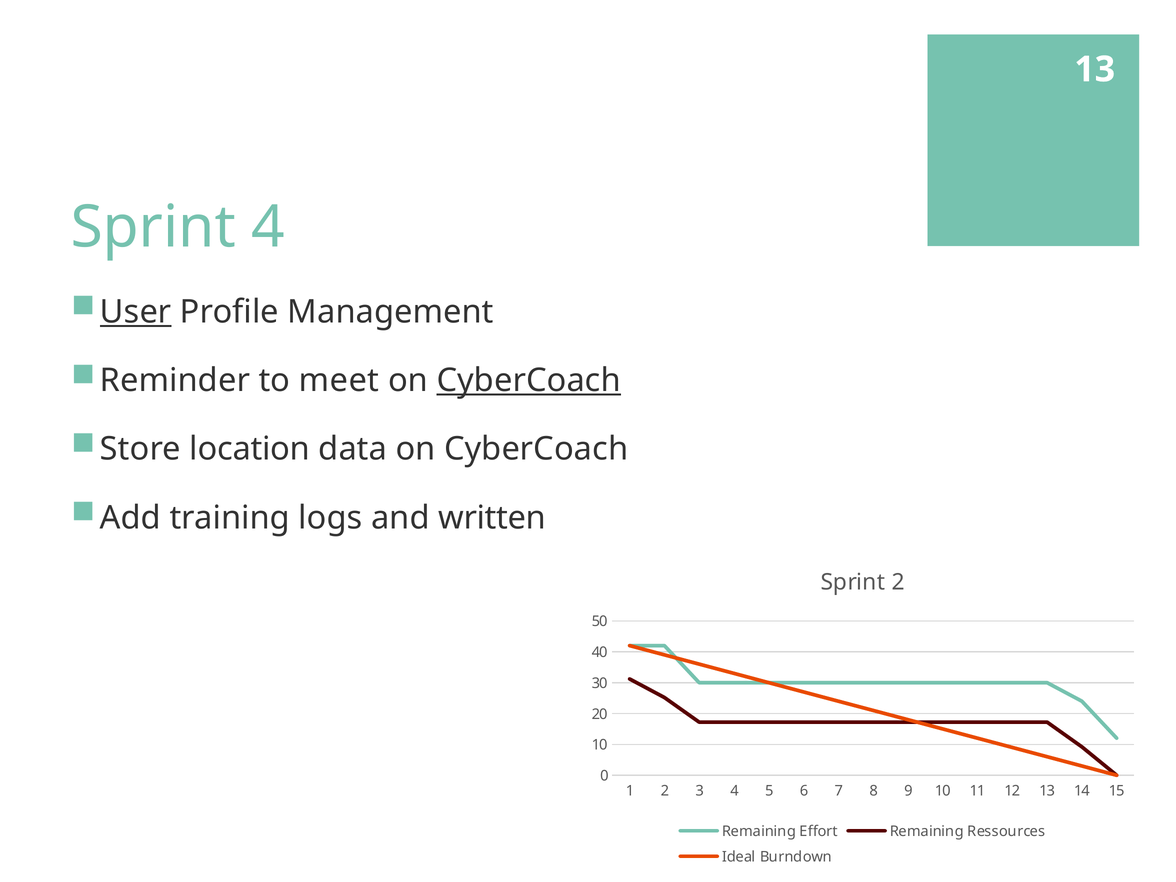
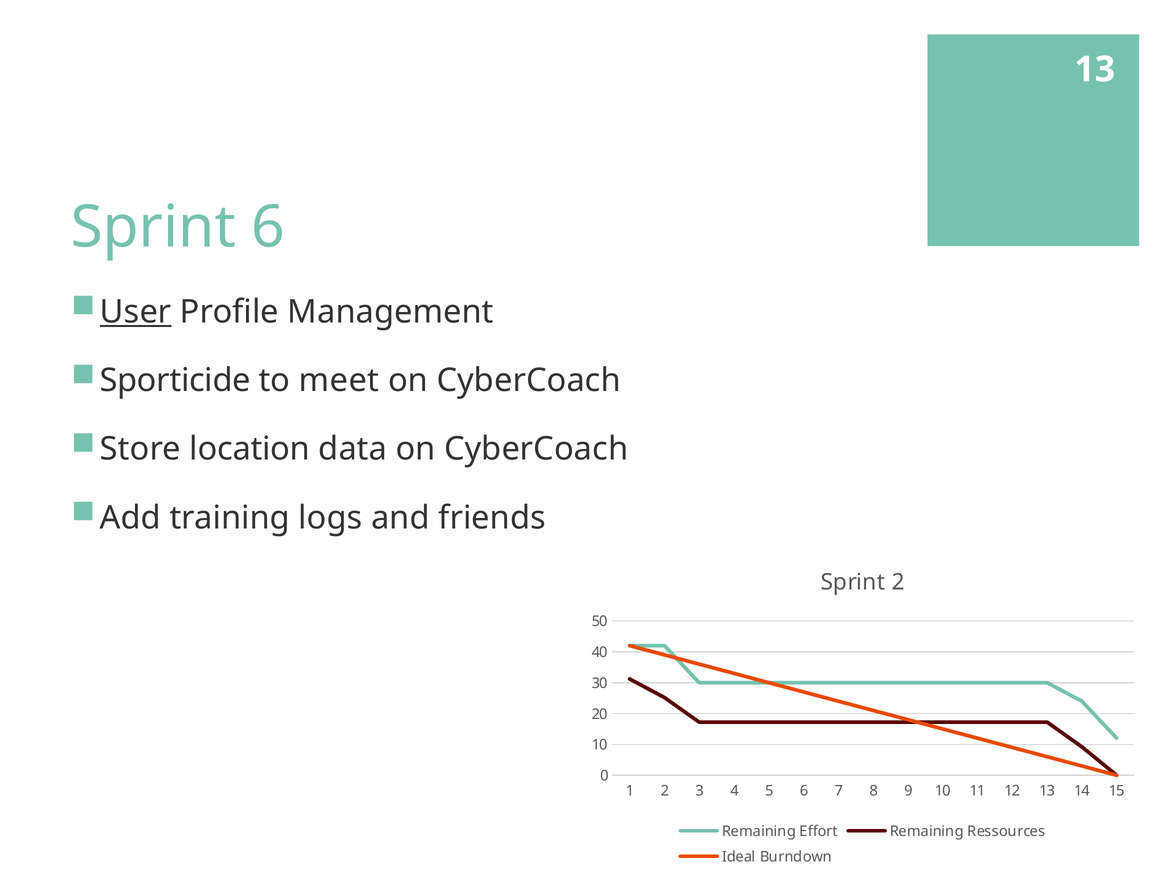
Sprint 4: 4 -> 6
Reminder: Reminder -> Sporticide
CyberCoach at (529, 381) underline: present -> none
written: written -> friends
